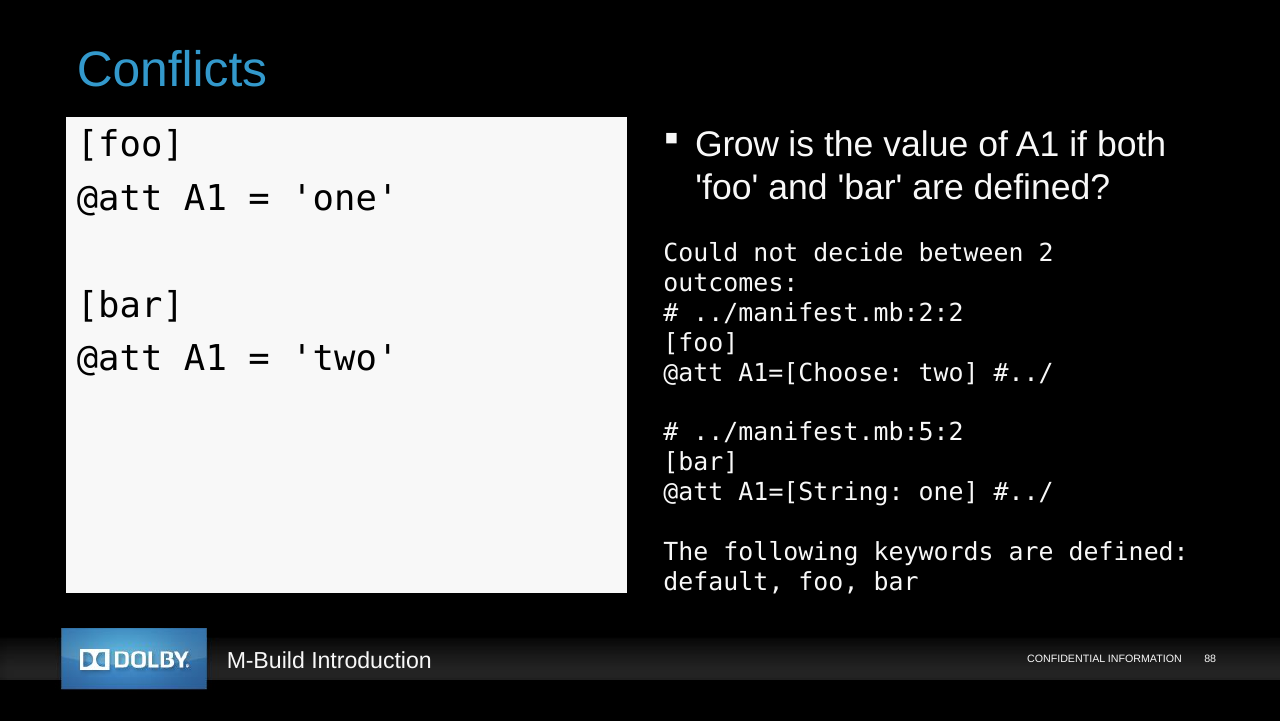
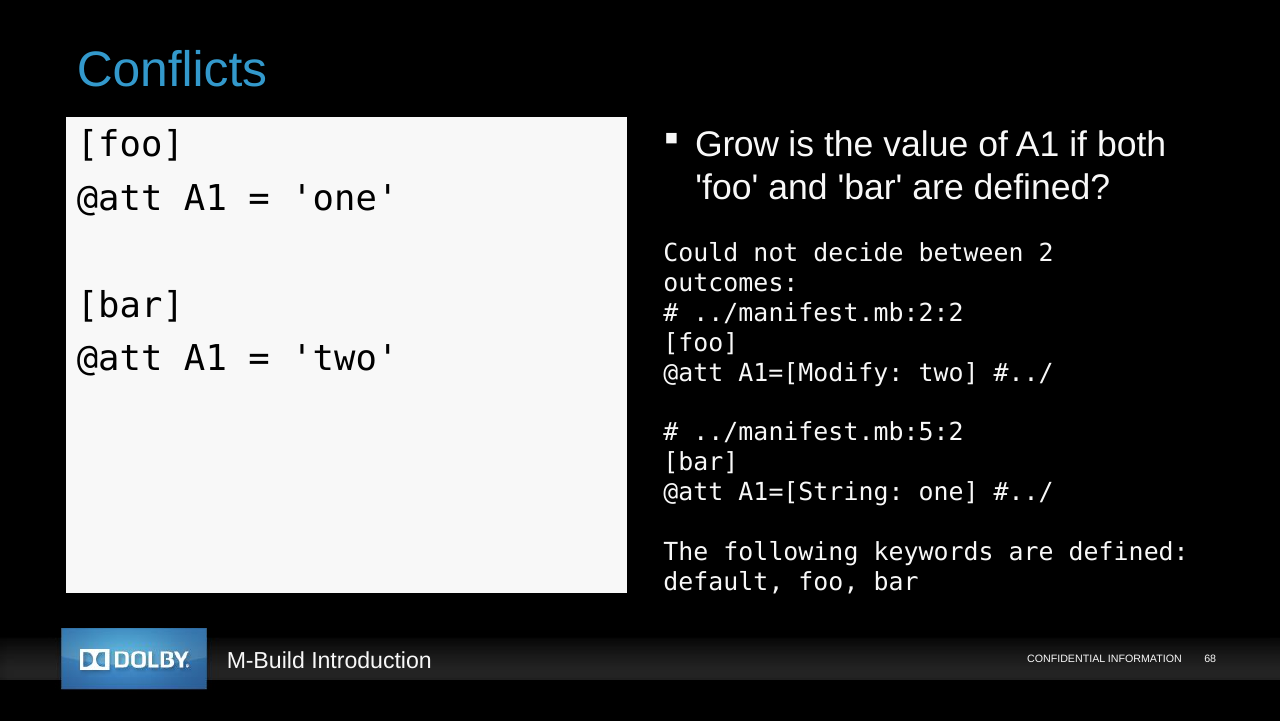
A1=[Choose: A1=[Choose -> A1=[Modify
88: 88 -> 68
